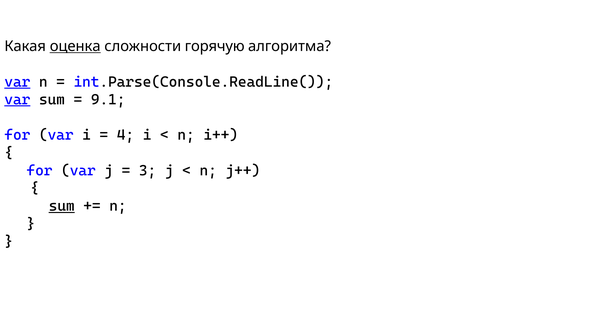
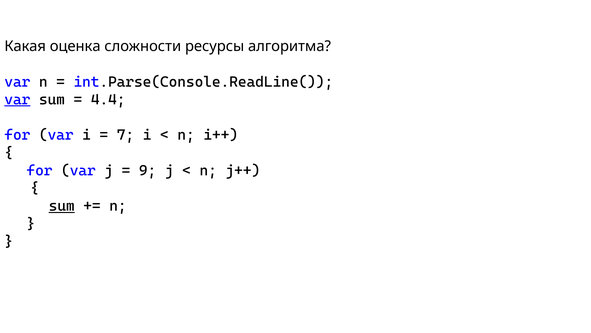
оценка underline: present -> none
горячую: горячую -> ресурсы
var at (17, 82) underline: present -> none
9.1: 9.1 -> 4.4
4: 4 -> 7
3: 3 -> 9
